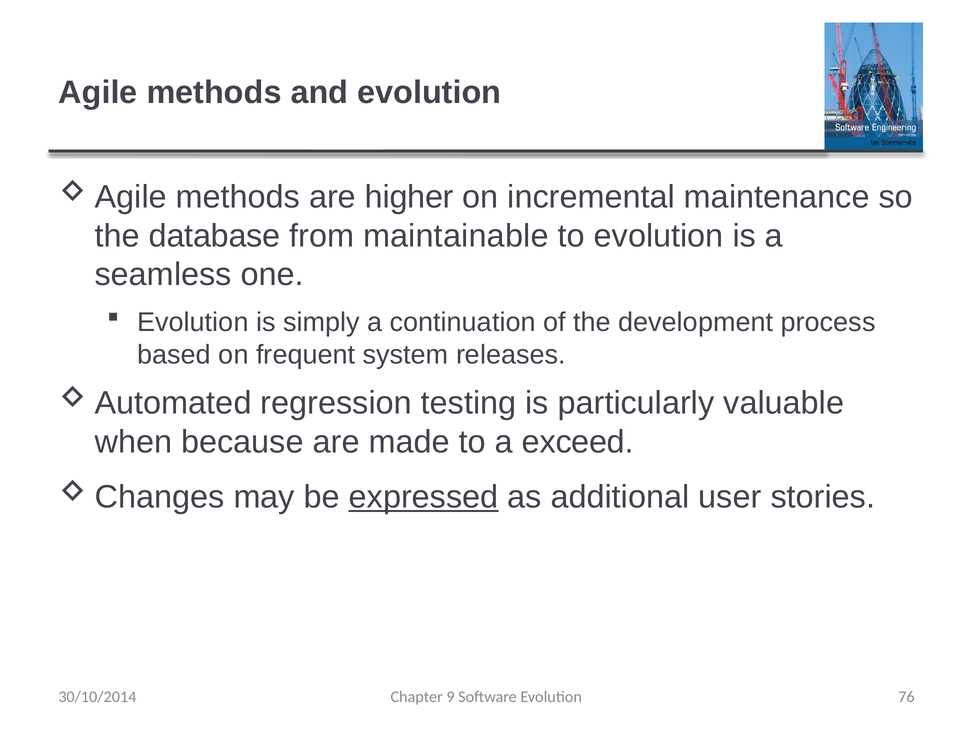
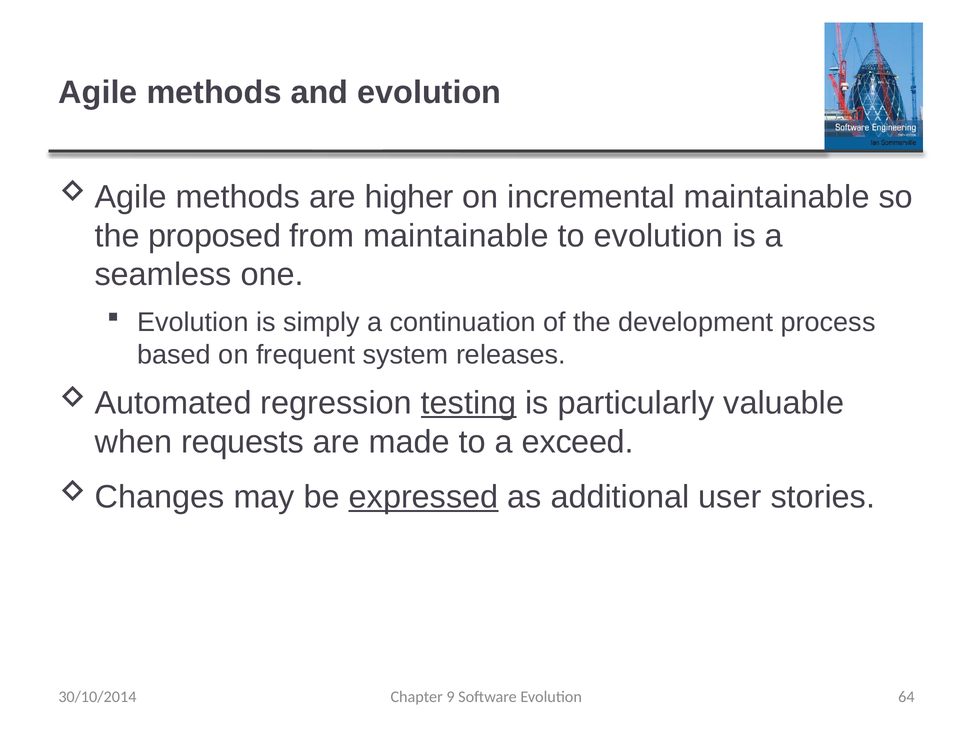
incremental maintenance: maintenance -> maintainable
database: database -> proposed
testing underline: none -> present
because: because -> requests
76: 76 -> 64
